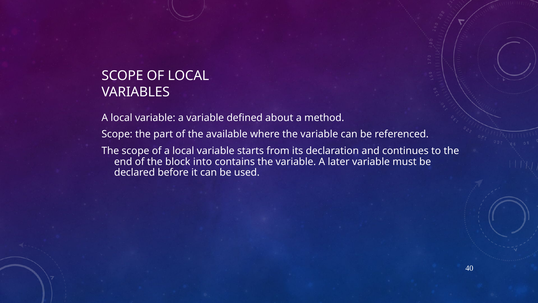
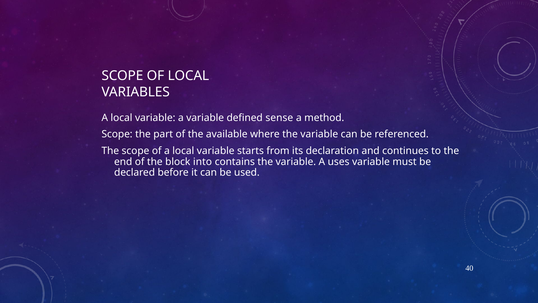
about: about -> sense
later: later -> uses
